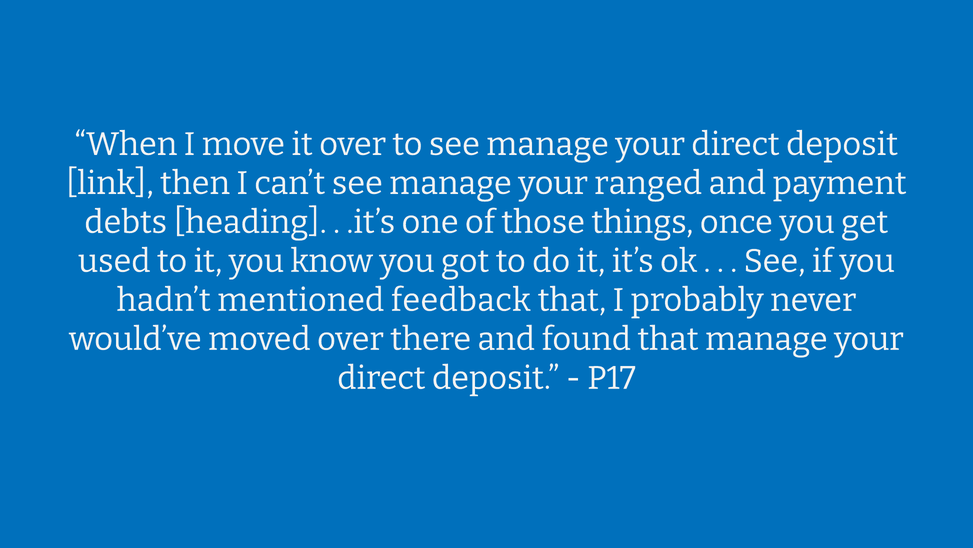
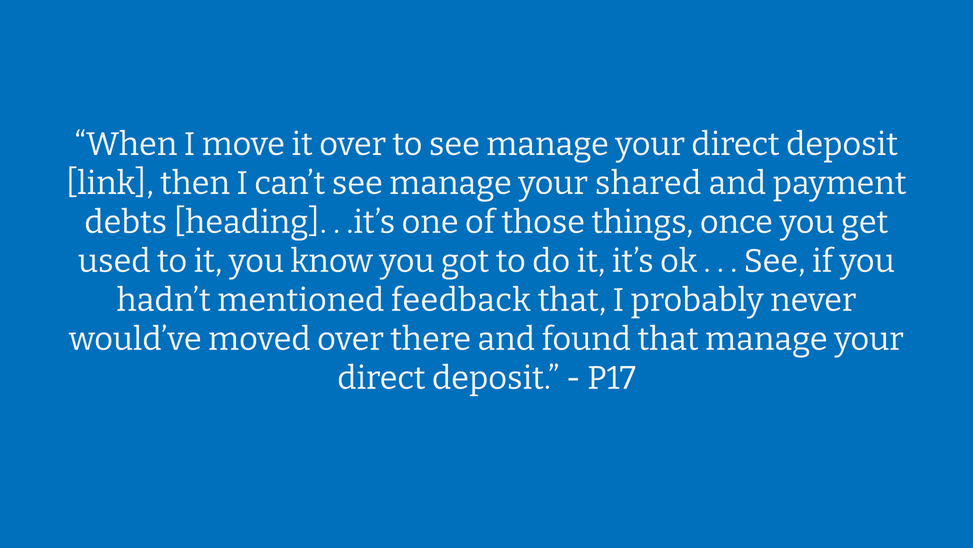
ranged: ranged -> shared
